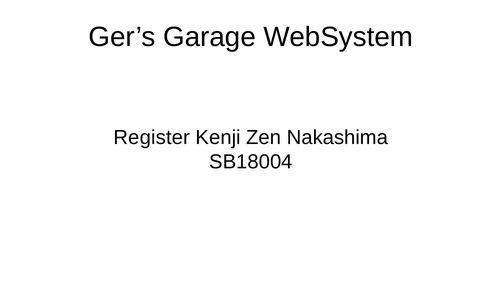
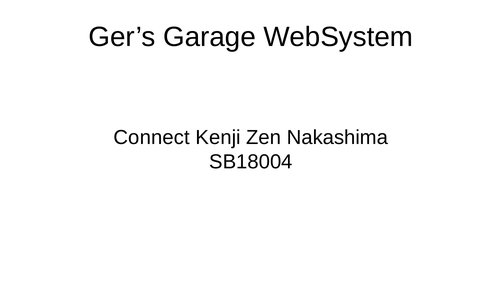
Register: Register -> Connect
